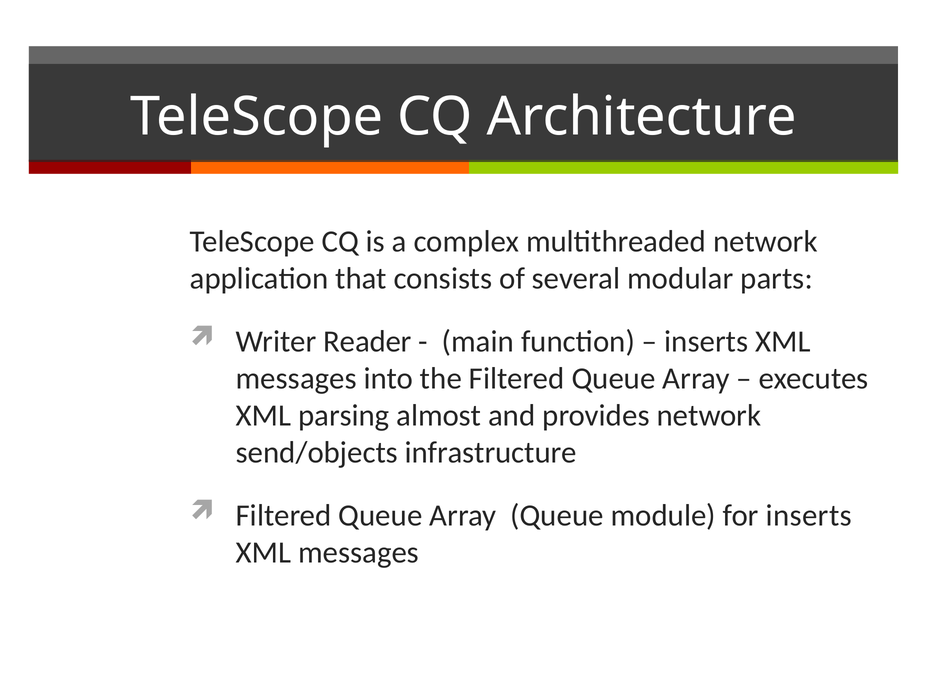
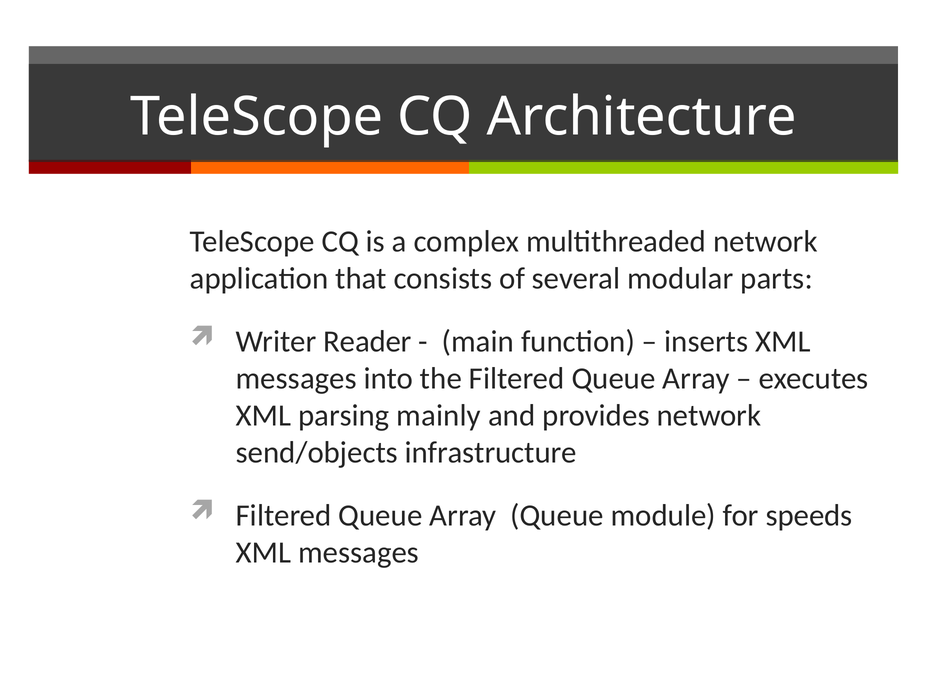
almost: almost -> mainly
for inserts: inserts -> speeds
